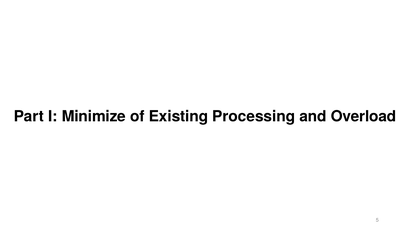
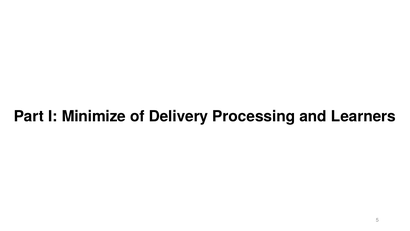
Existing: Existing -> Delivery
Overload: Overload -> Learners
